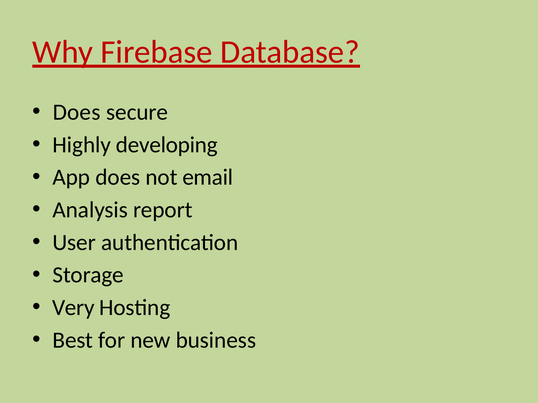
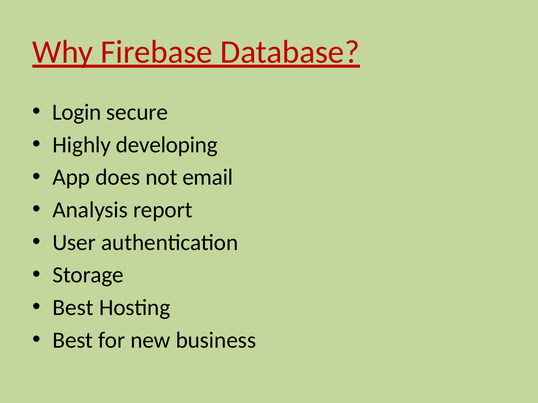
Does at (77, 112): Does -> Login
Very at (73, 308): Very -> Best
